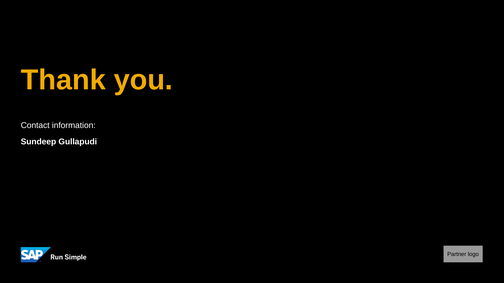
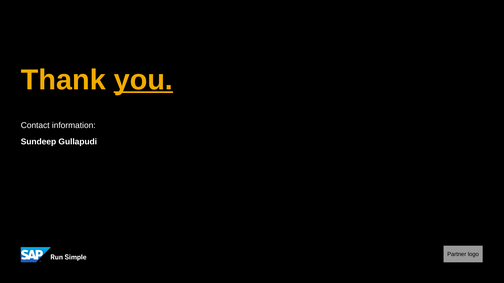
you underline: none -> present
